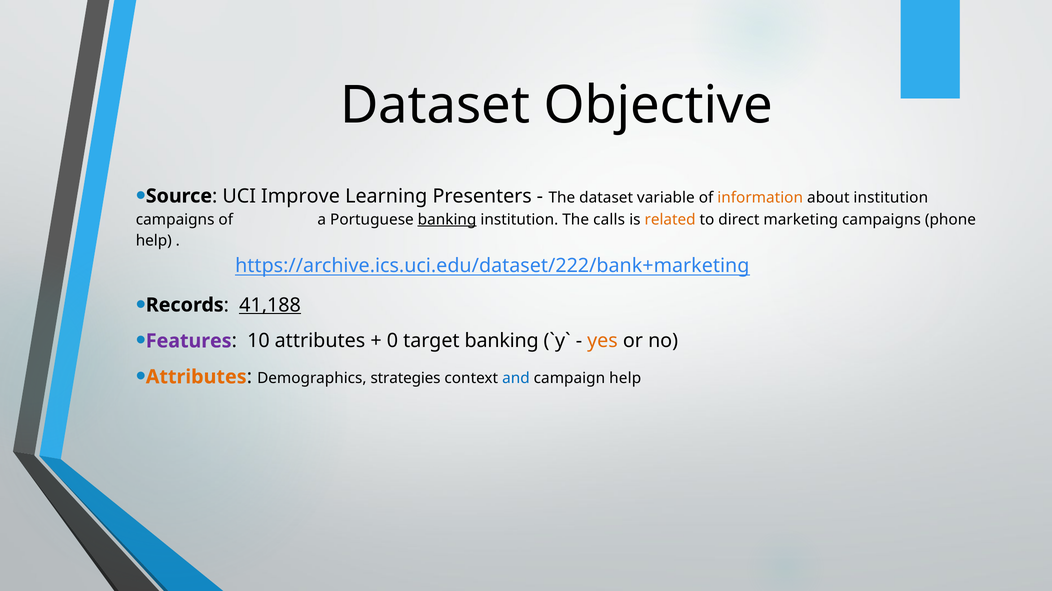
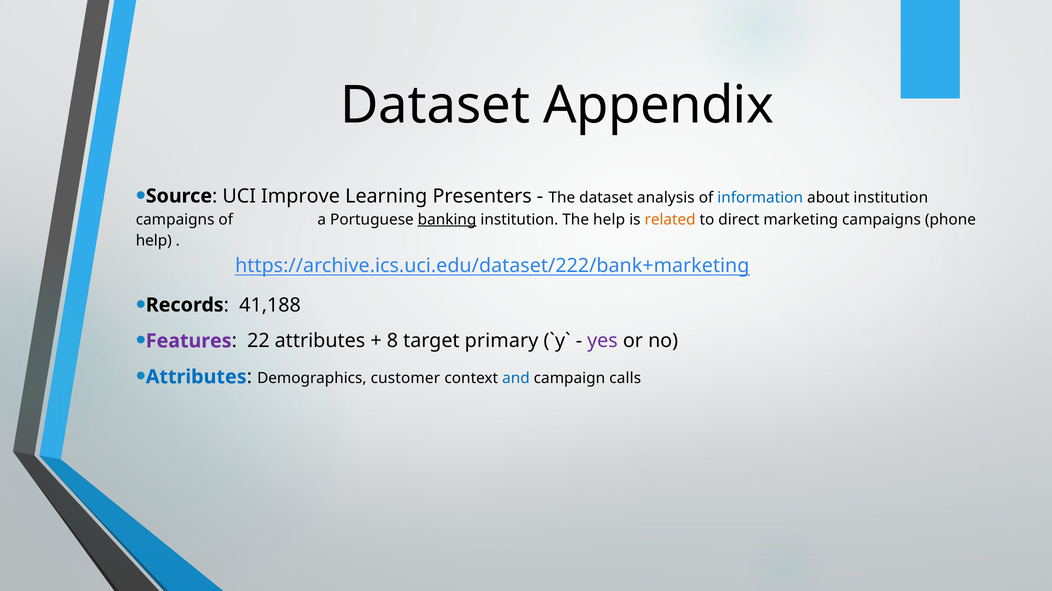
Objective: Objective -> Appendix
variable: variable -> analysis
information colour: orange -> blue
The calls: calls -> help
41,188 underline: present -> none
10: 10 -> 22
0: 0 -> 8
target banking: banking -> primary
yes colour: orange -> purple
Attributes at (196, 377) colour: orange -> blue
strategies: strategies -> customer
campaign help: help -> calls
